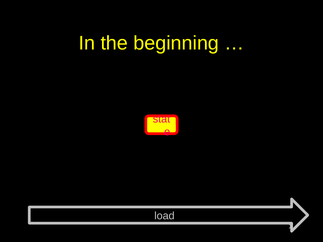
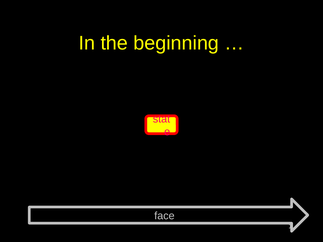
load: load -> face
